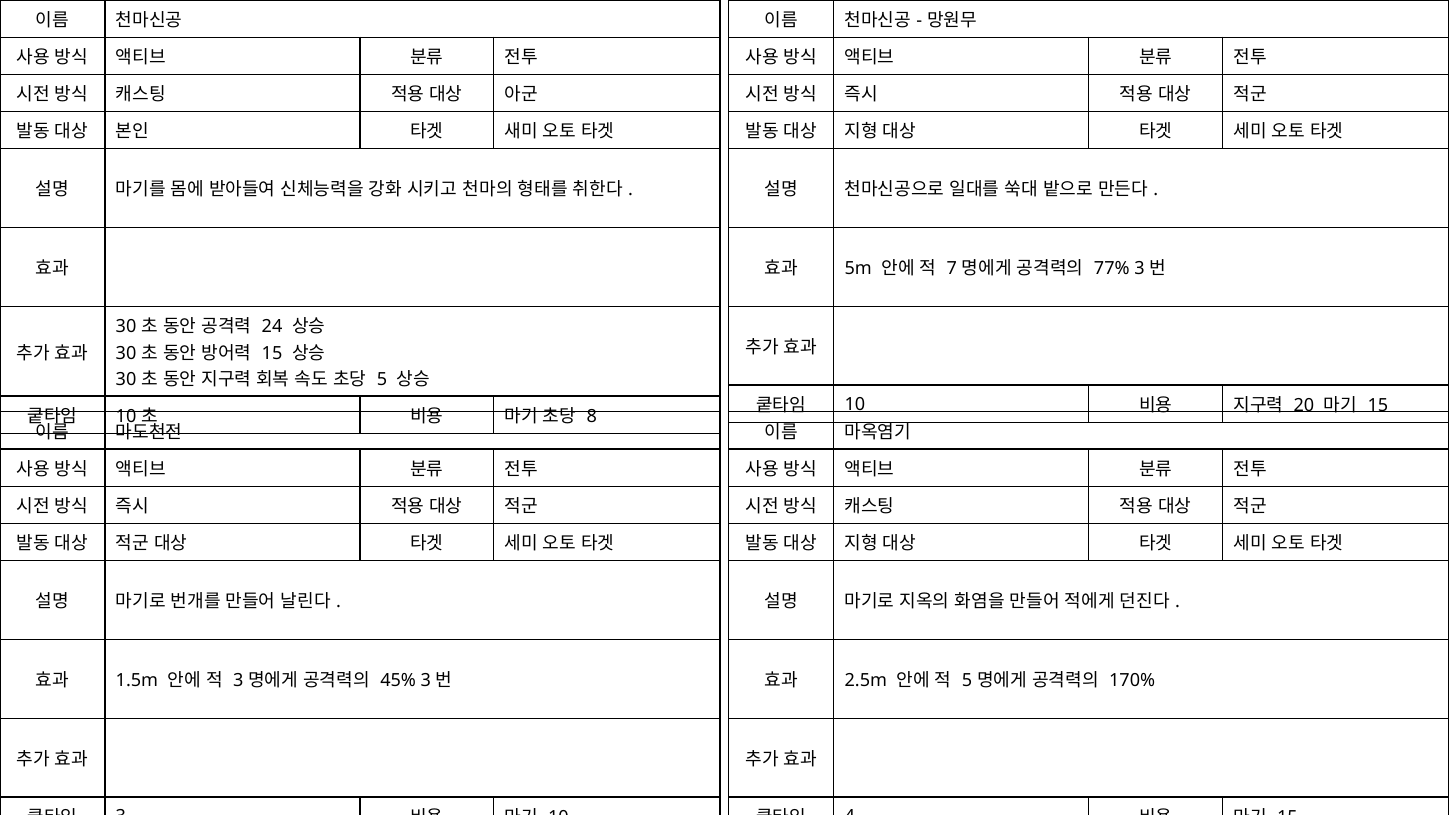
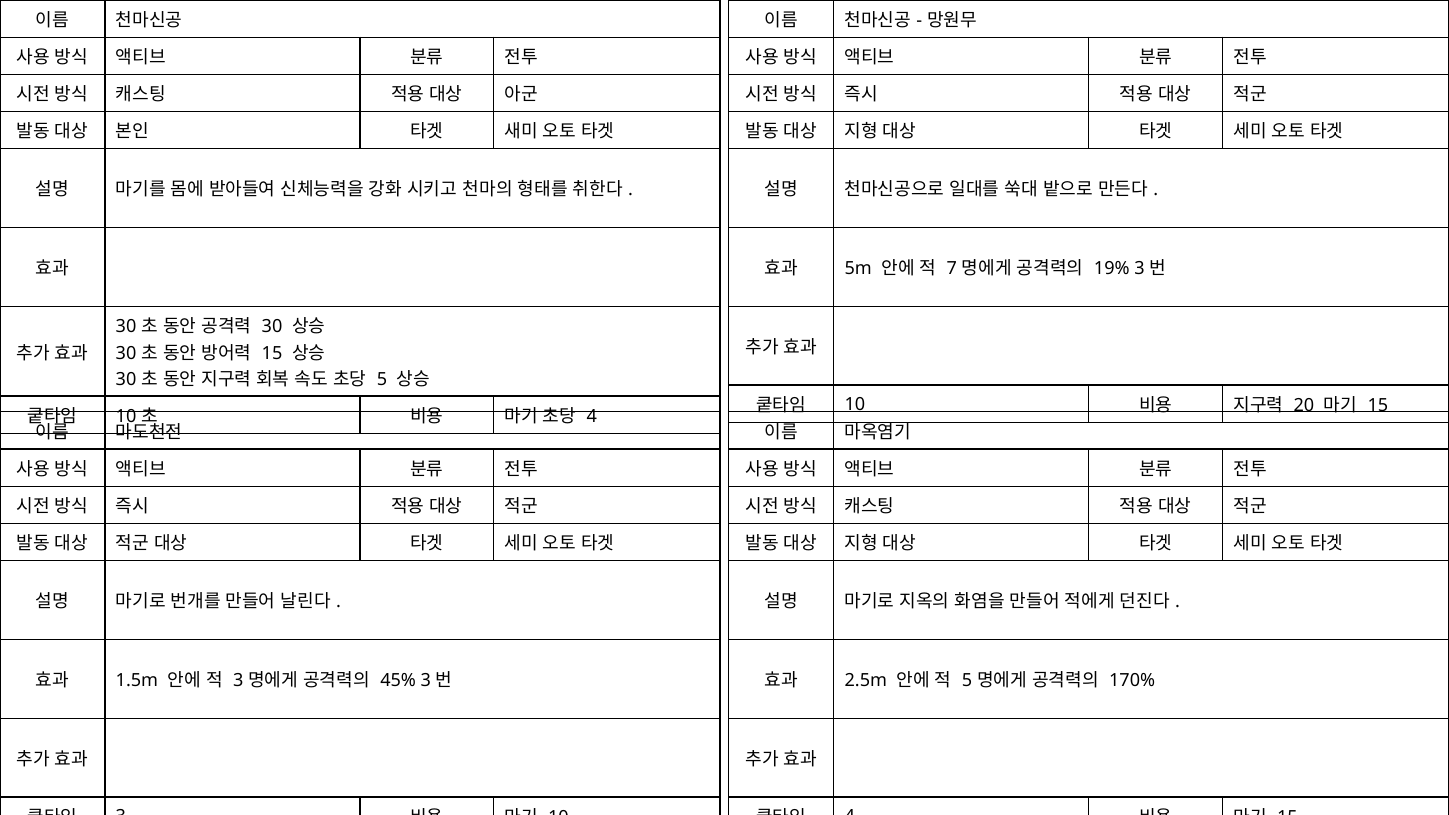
77%: 77% -> 19%
24 at (272, 327): 24 -> 30
8 at (592, 417): 8 -> 4
